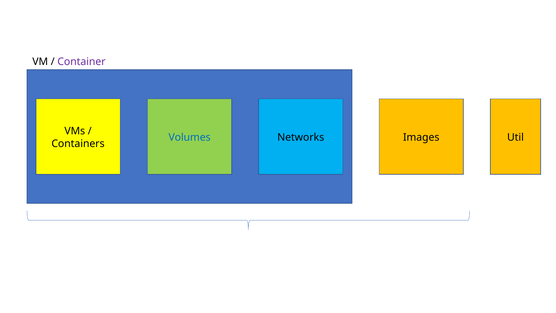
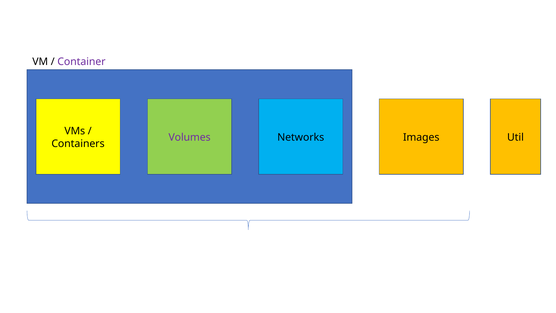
Volumes colour: blue -> purple
